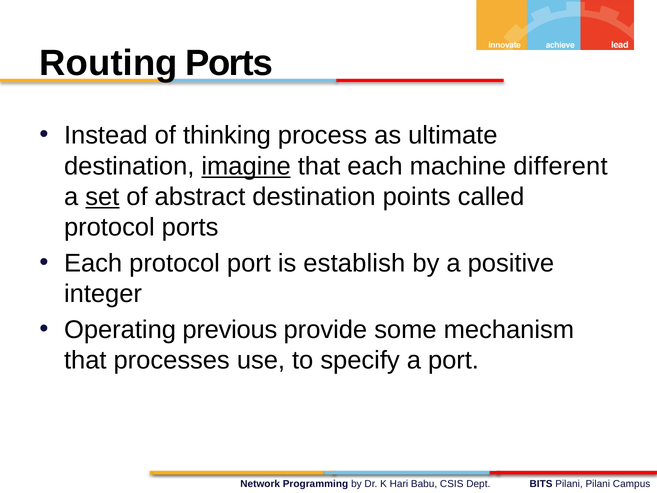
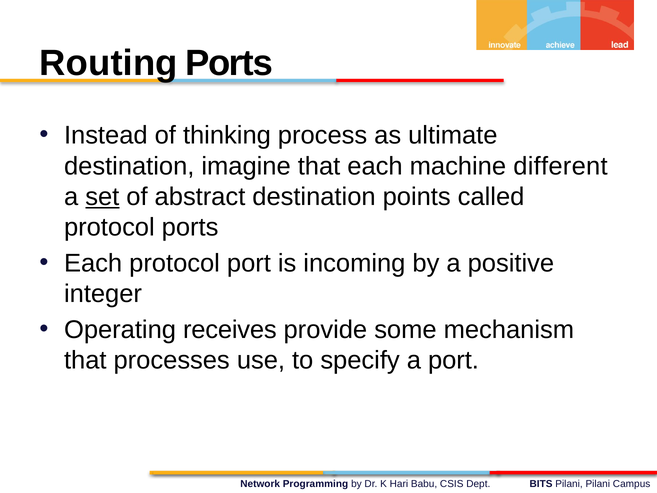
imagine underline: present -> none
establish: establish -> incoming
previous: previous -> receives
